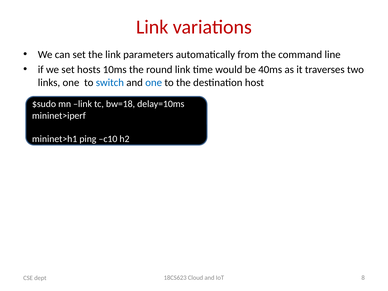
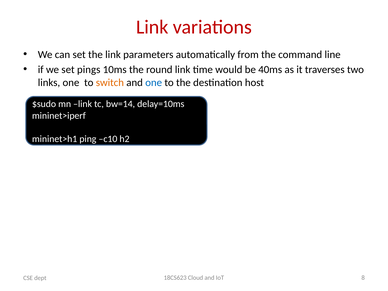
hosts: hosts -> pings
switch colour: blue -> orange
bw=18: bw=18 -> bw=14
